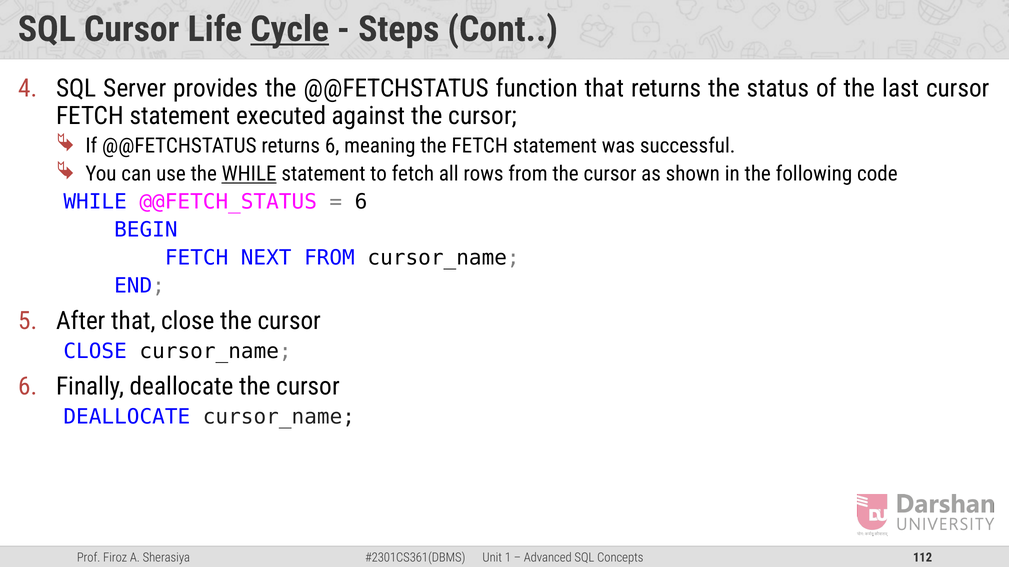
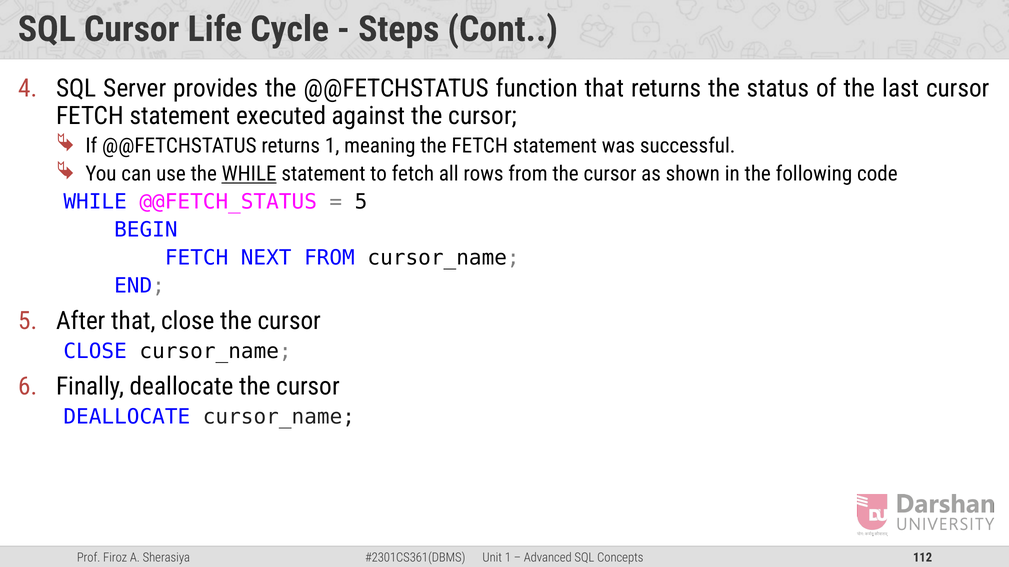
Cycle underline: present -> none
returns 6: 6 -> 1
6 at (361, 202): 6 -> 5
